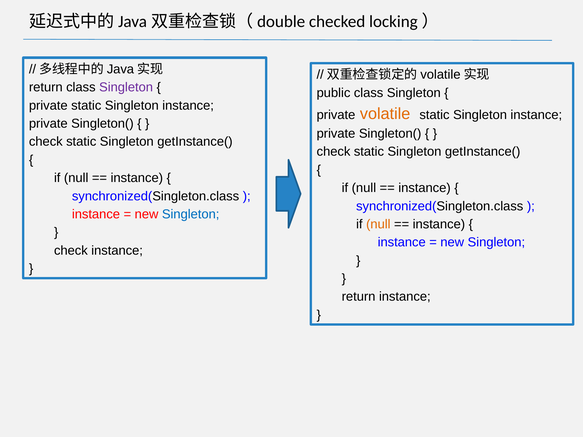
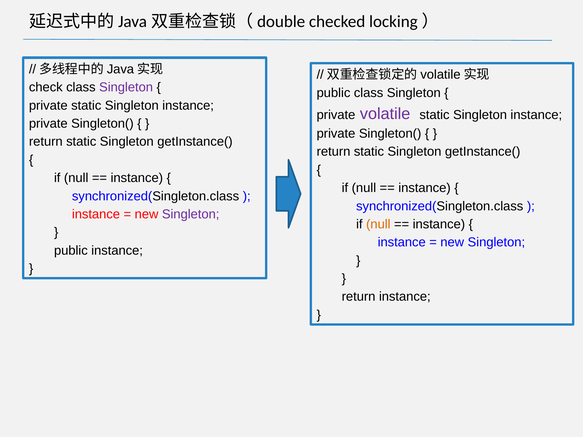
return at (46, 87): return -> check
volatile colour: orange -> purple
check at (46, 142): check -> return
check at (334, 152): check -> return
Singleton at (191, 214) colour: blue -> purple
check at (71, 251): check -> public
